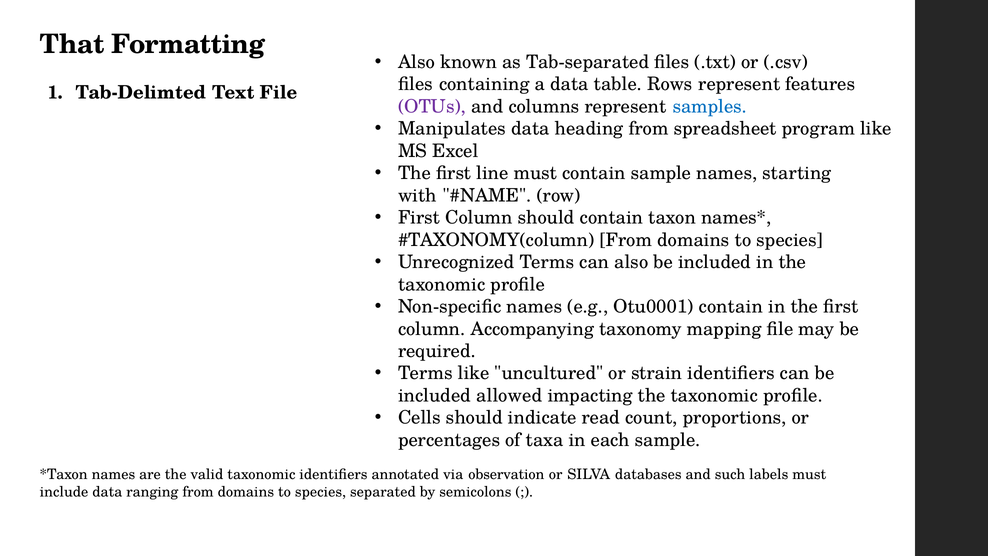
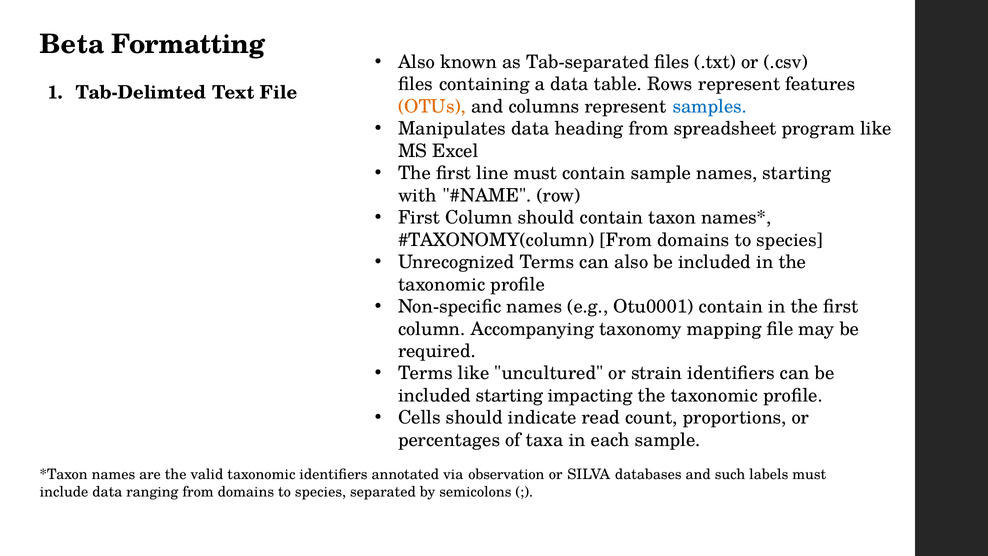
That: That -> Beta
OTUs colour: purple -> orange
included allowed: allowed -> starting
